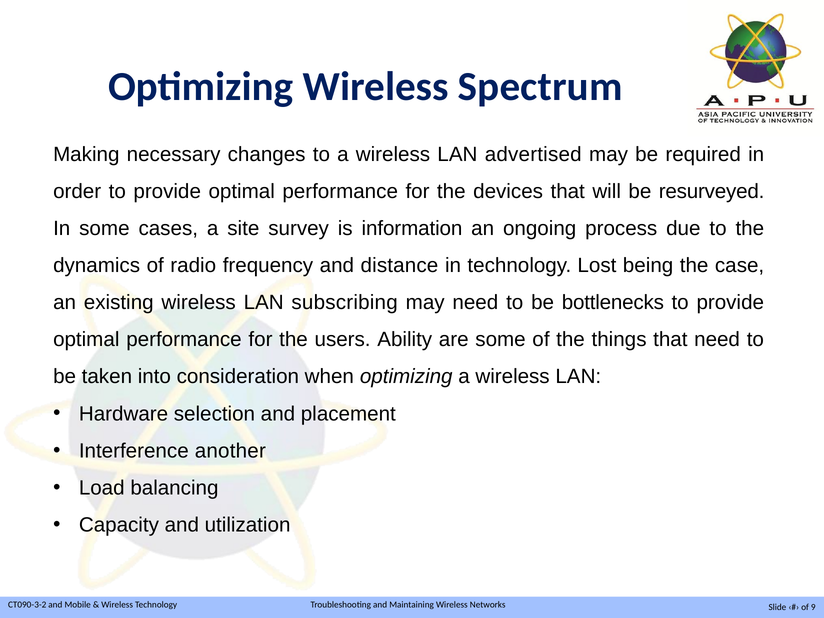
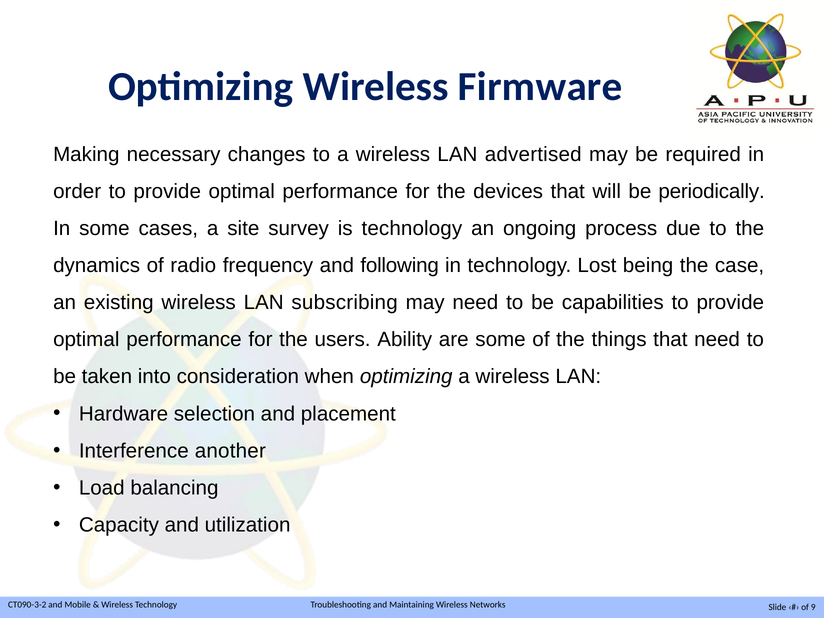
Spectrum: Spectrum -> Firmware
resurveyed: resurveyed -> periodically
is information: information -> technology
distance: distance -> following
bottlenecks: bottlenecks -> capabilities
